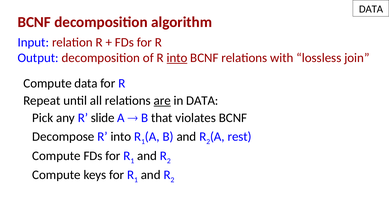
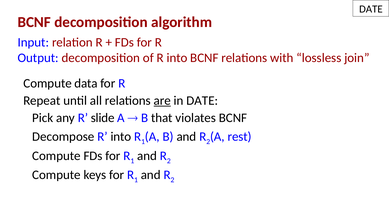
DATA at (371, 9): DATA -> DATE
into at (177, 58) underline: present -> none
in DATA: DATA -> DATE
